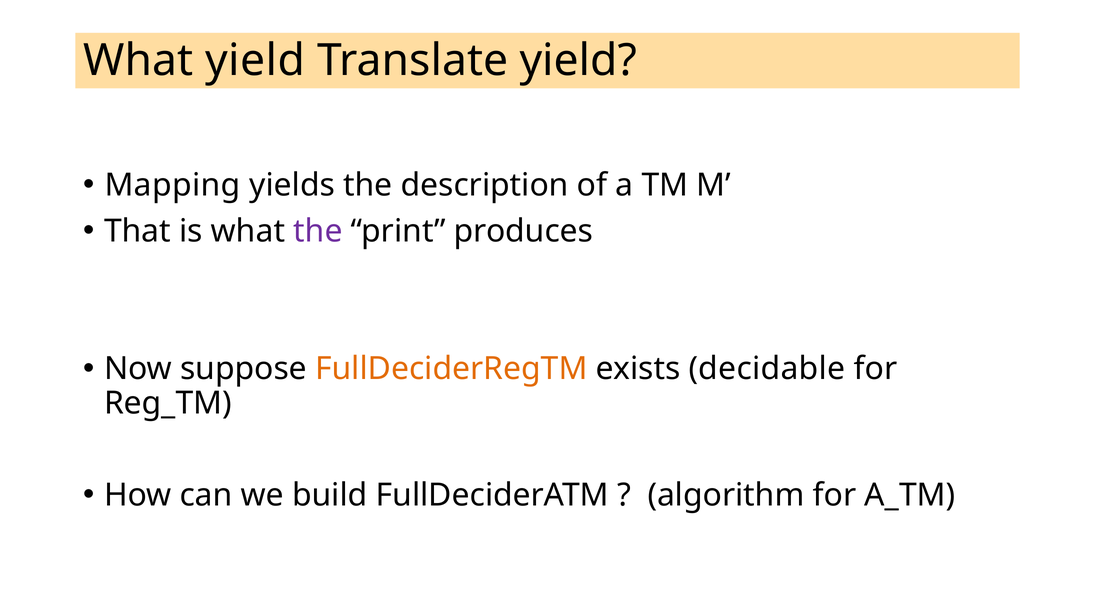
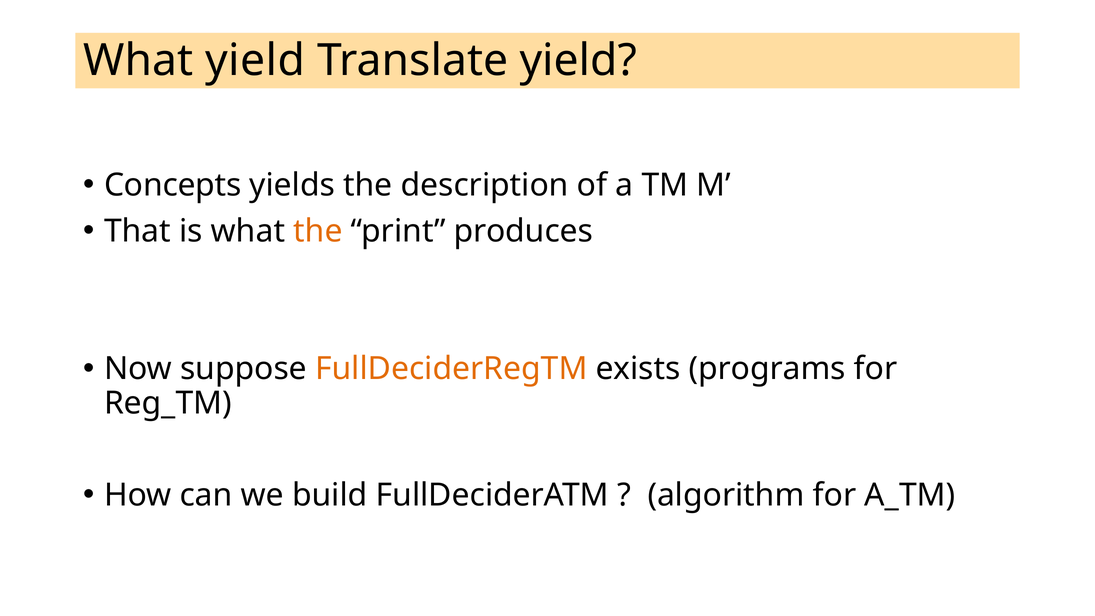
Mapping: Mapping -> Concepts
the at (318, 231) colour: purple -> orange
decidable: decidable -> programs
